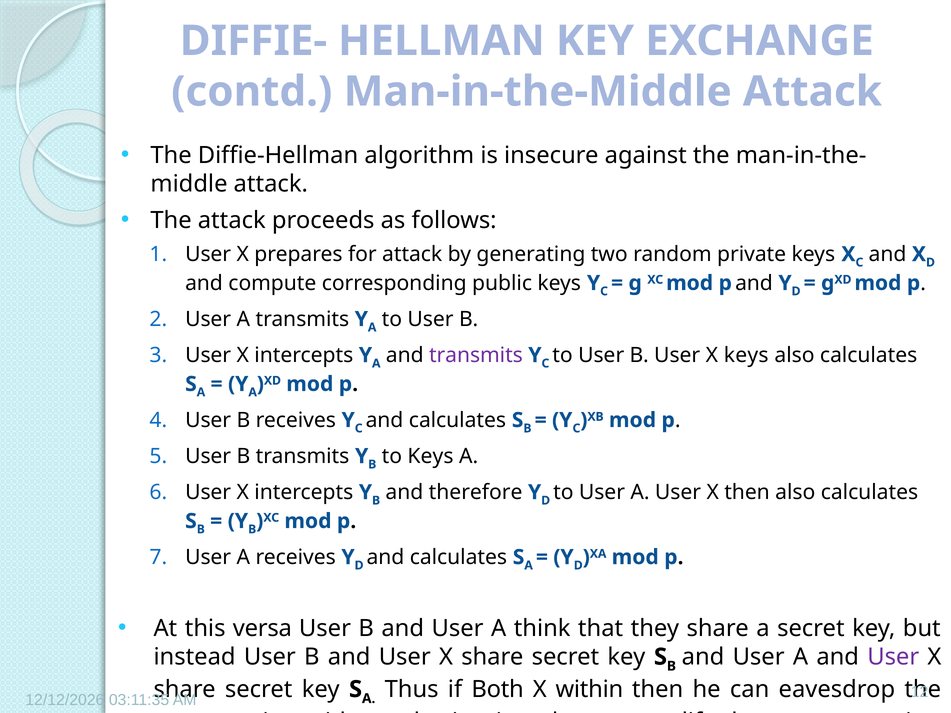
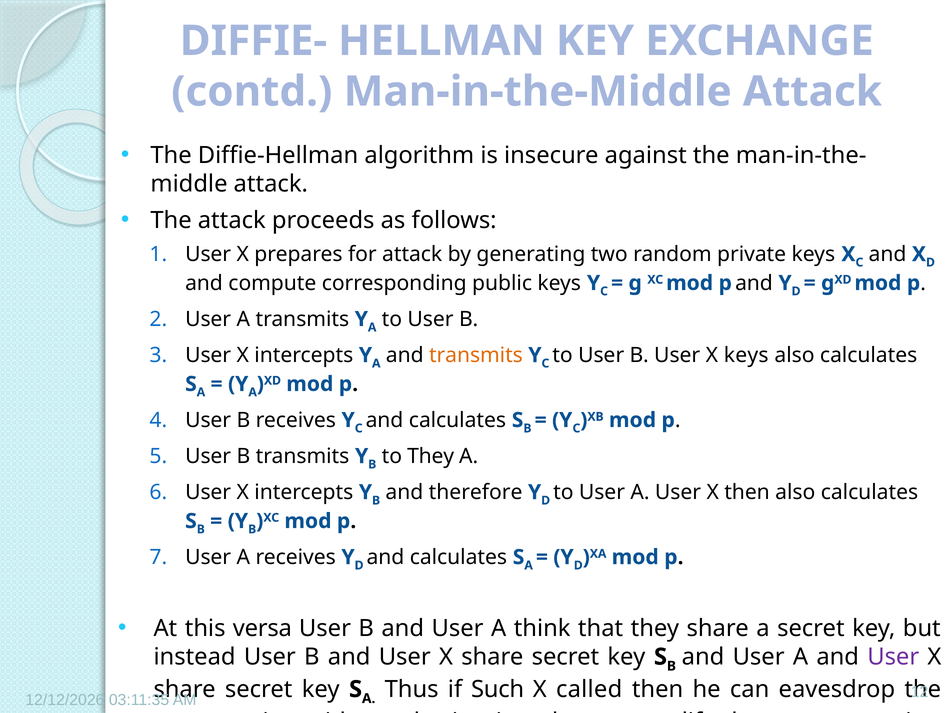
transmits at (476, 355) colour: purple -> orange
to Keys: Keys -> They
Both: Both -> Such
within: within -> called
